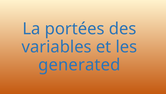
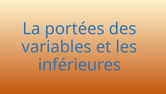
generated: generated -> inférieures
